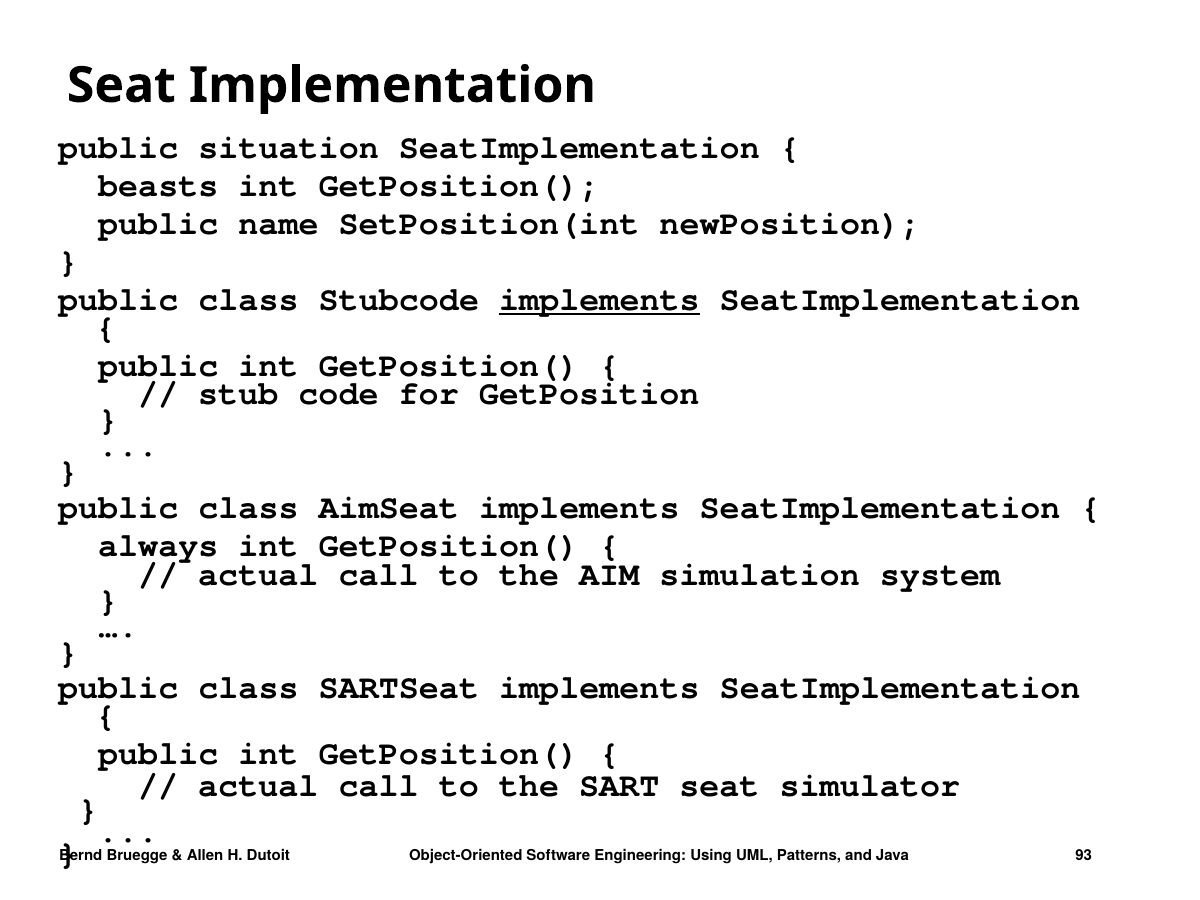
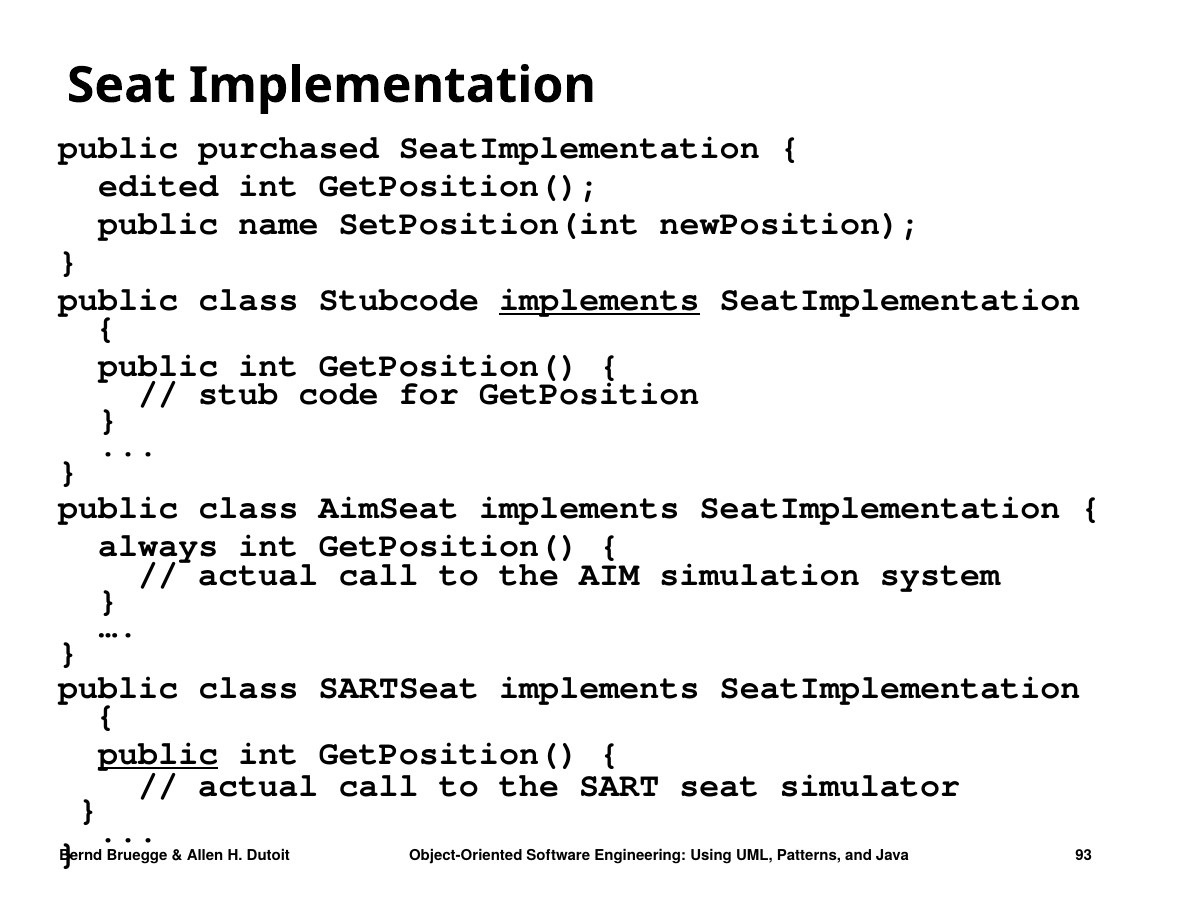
situation: situation -> purchased
beasts: beasts -> edited
public at (158, 754) underline: none -> present
